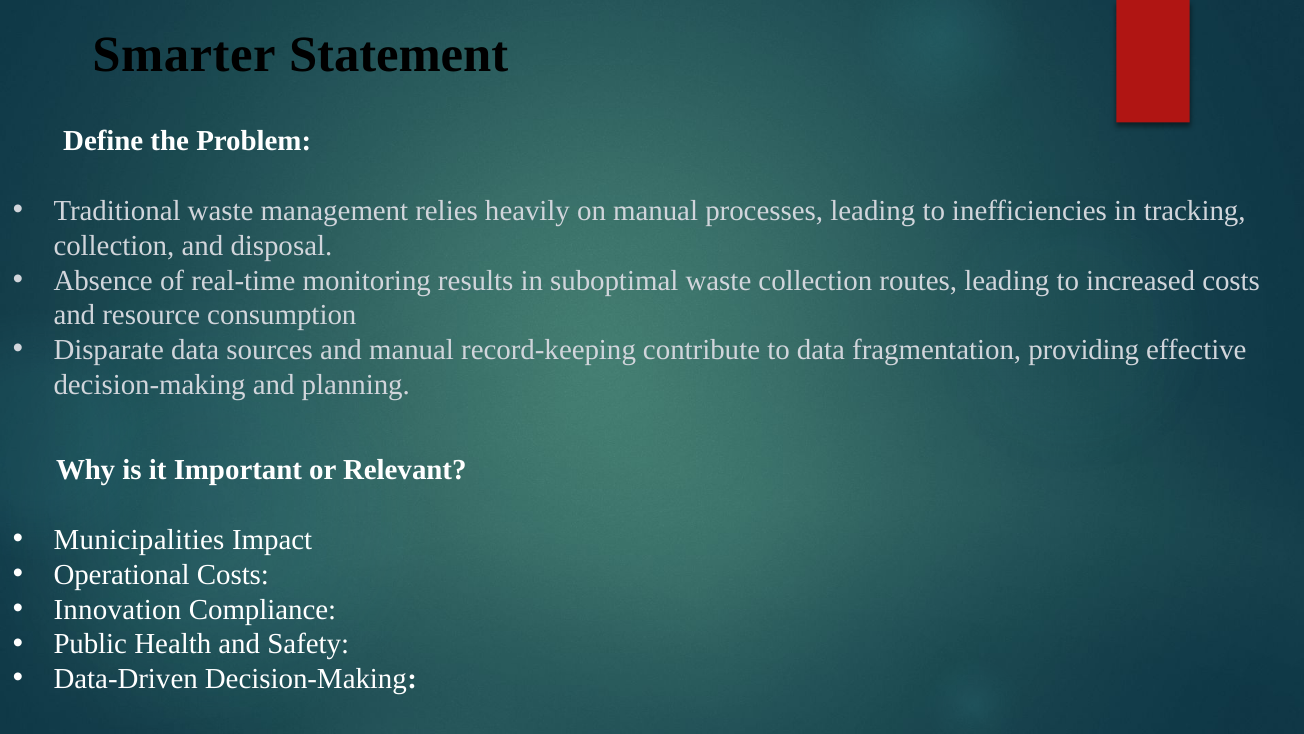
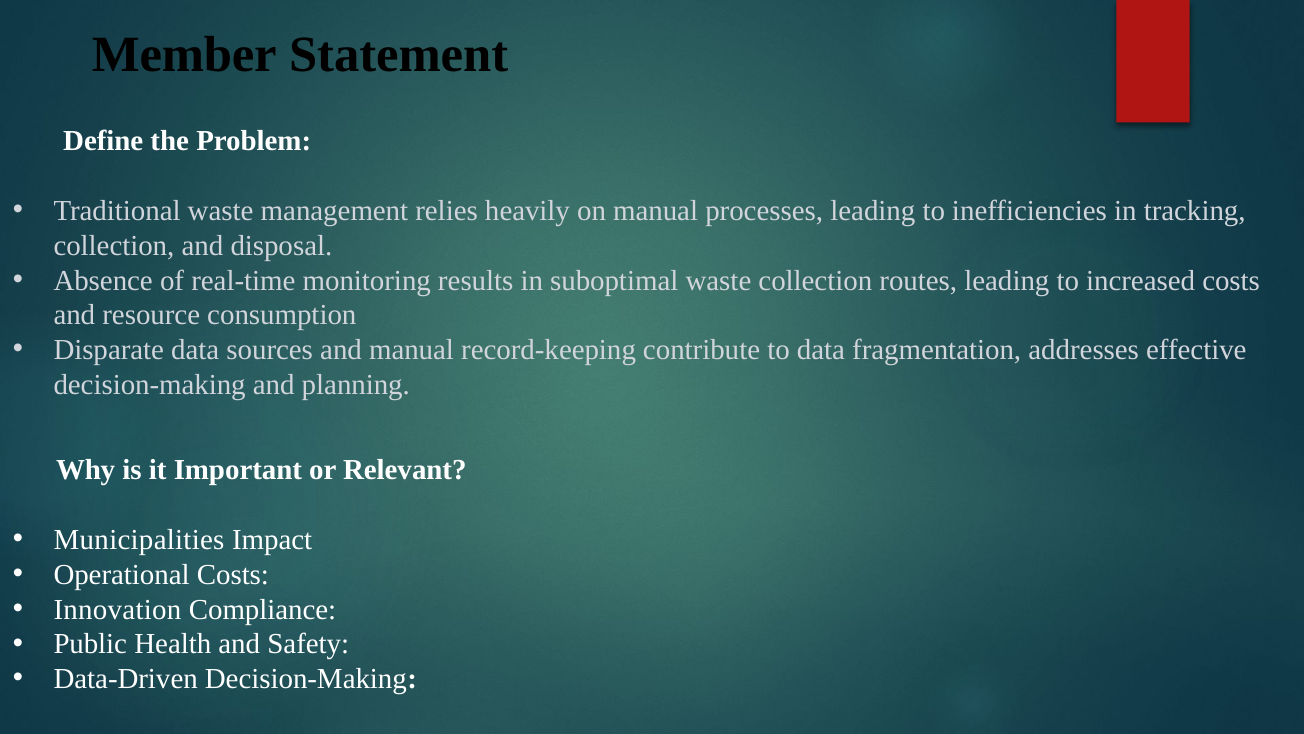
Smarter: Smarter -> Member
providing: providing -> addresses
